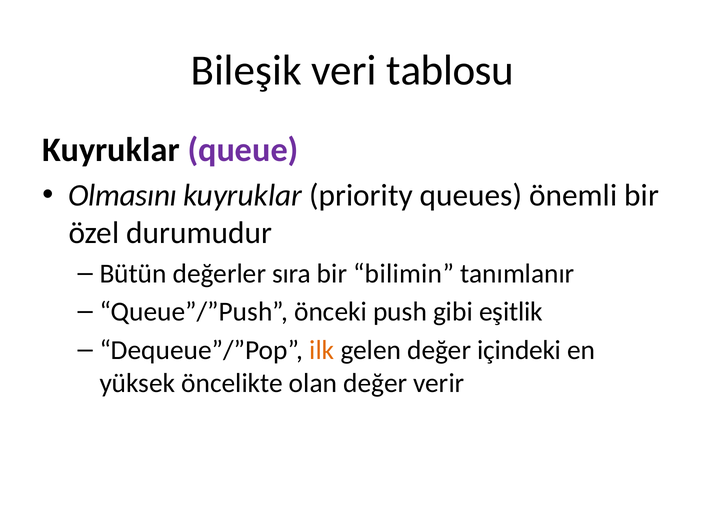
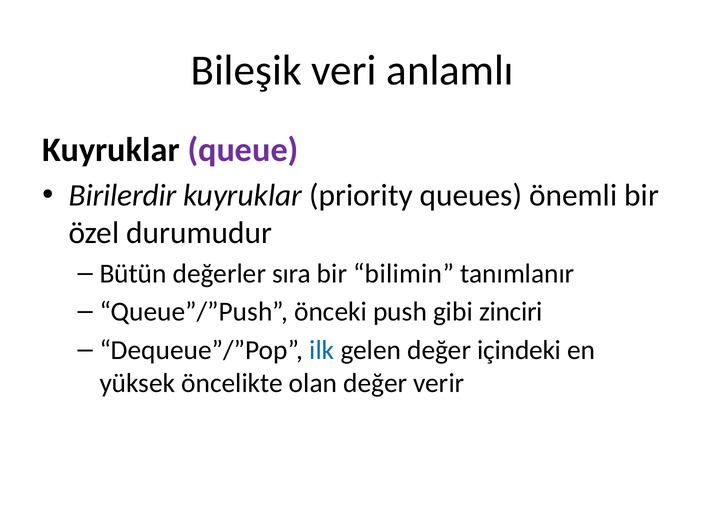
tablosu: tablosu -> anlamlı
Olmasını: Olmasını -> Birilerdir
eşitlik: eşitlik -> zinciri
ilk colour: orange -> blue
